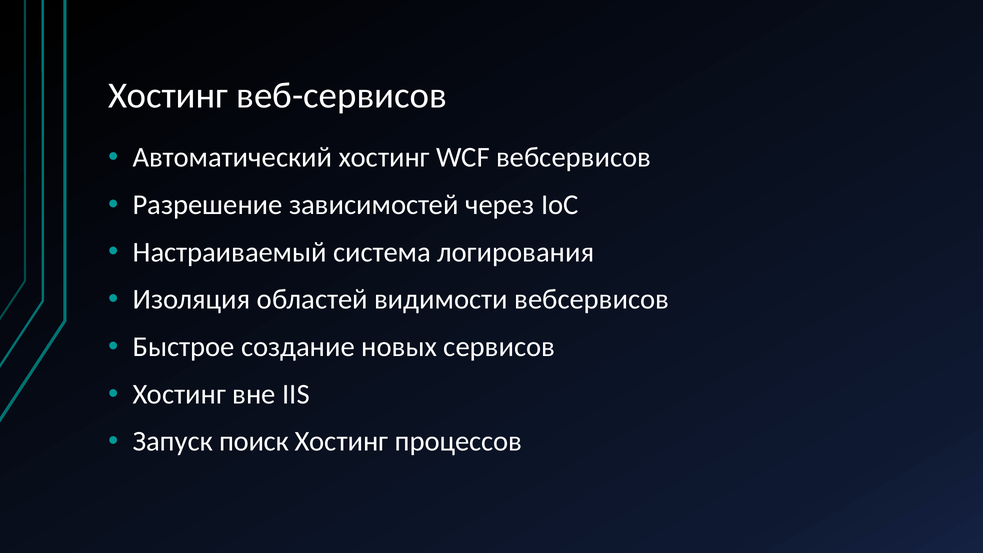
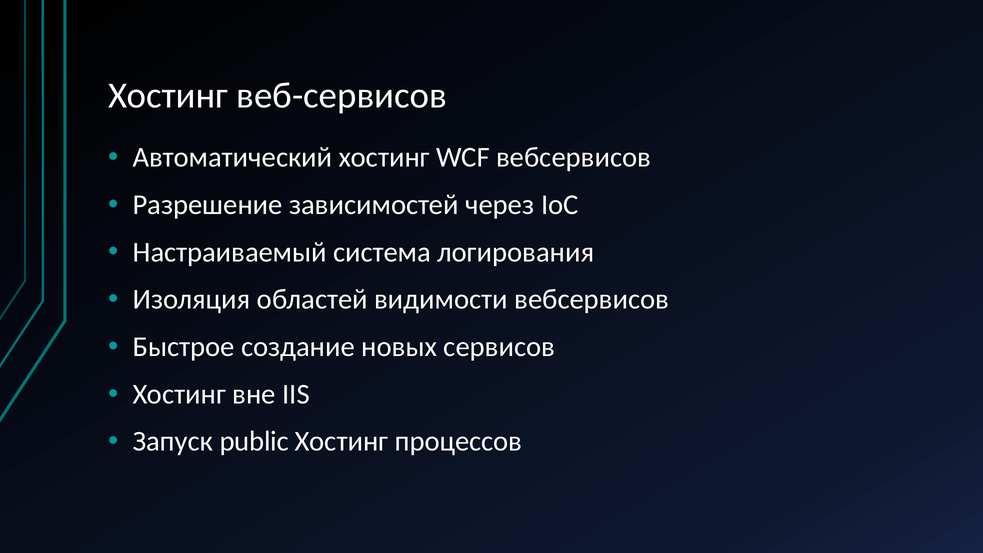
поиск: поиск -> public
